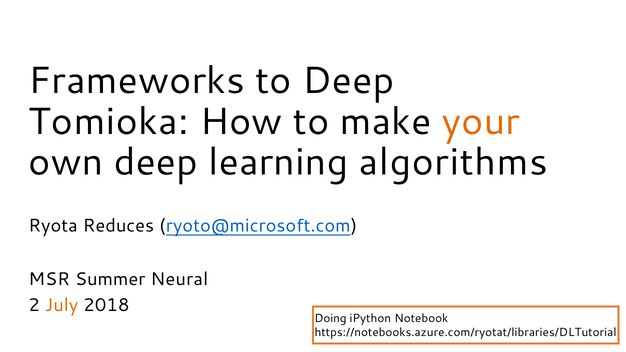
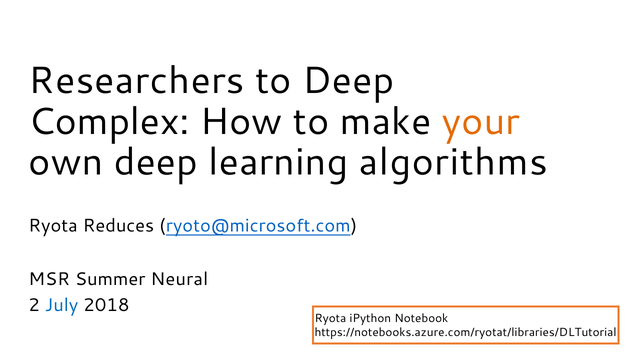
Frameworks: Frameworks -> Researchers
Tomioka: Tomioka -> Complex
July colour: orange -> blue
Doing at (330, 319): Doing -> Ryota
